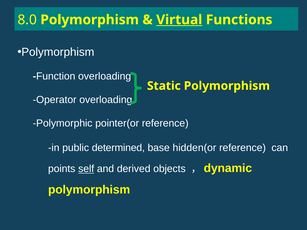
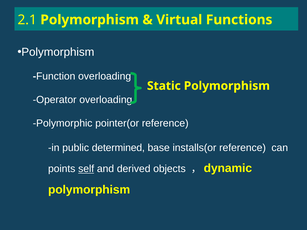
8.0: 8.0 -> 2.1
Virtual underline: present -> none
hidden(or: hidden(or -> installs(or
